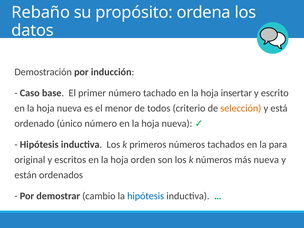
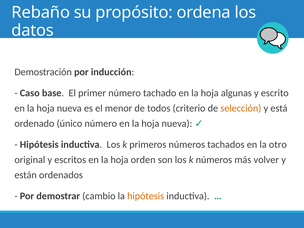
insertar: insertar -> algunas
para: para -> otro
más nueva: nueva -> volver
hipótesis at (146, 196) colour: blue -> orange
